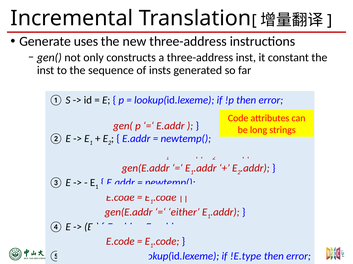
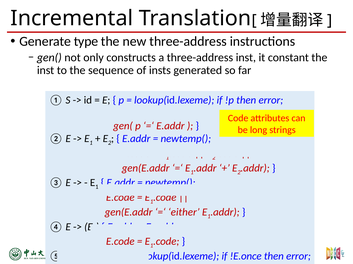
uses: uses -> type
!E.type: !E.type -> !E.once
